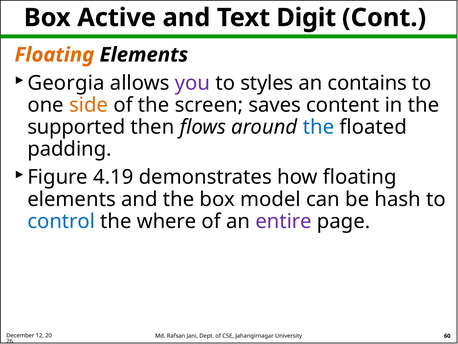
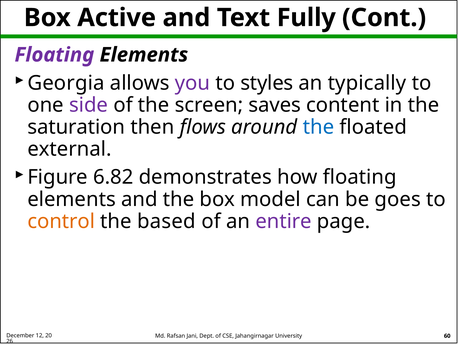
Digit: Digit -> Fully
Floating at (54, 55) colour: orange -> purple
contains: contains -> typically
side colour: orange -> purple
supported: supported -> saturation
padding: padding -> external
4.19: 4.19 -> 6.82
hash: hash -> goes
control colour: blue -> orange
where: where -> based
